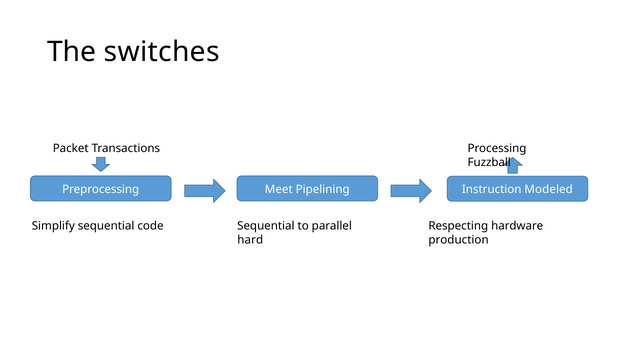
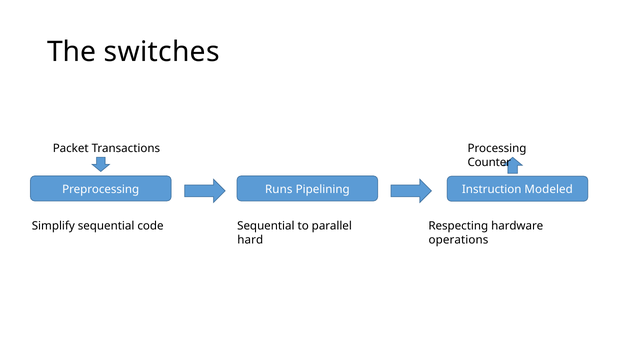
Fuzzball: Fuzzball -> Counter
Meet: Meet -> Runs
production: production -> operations
